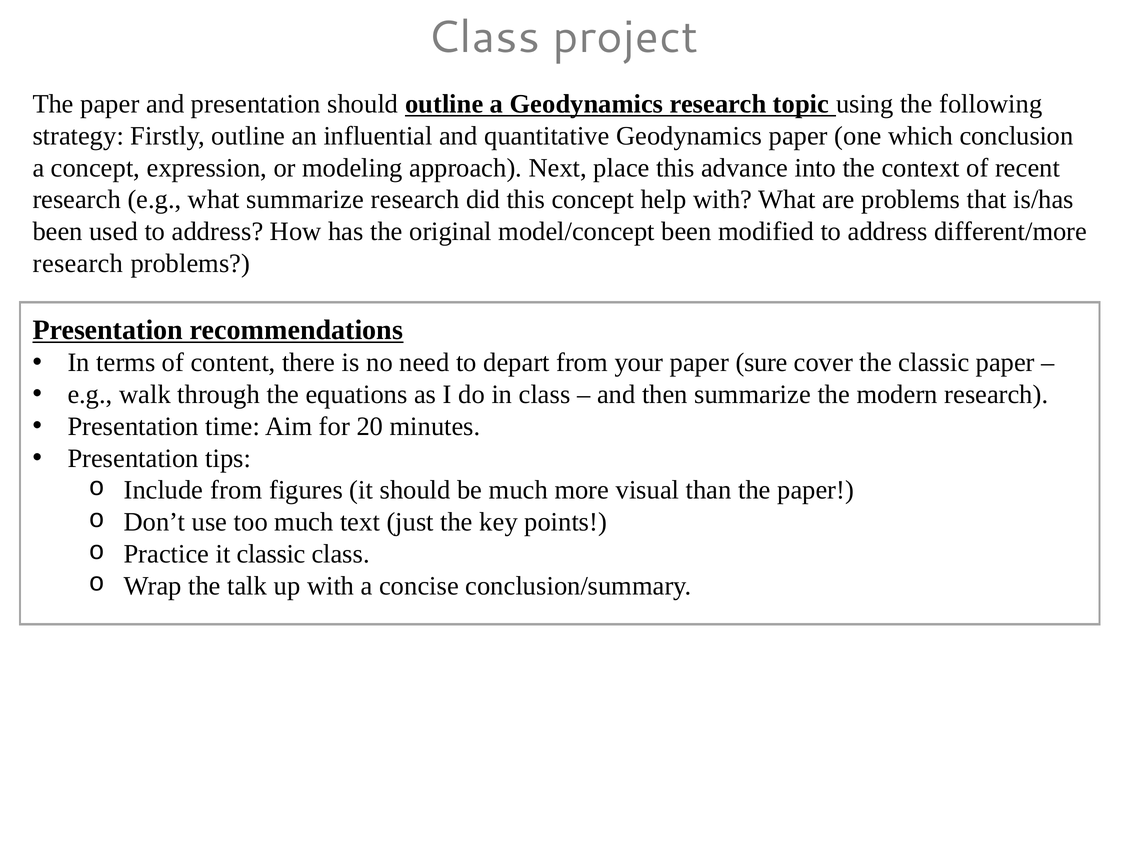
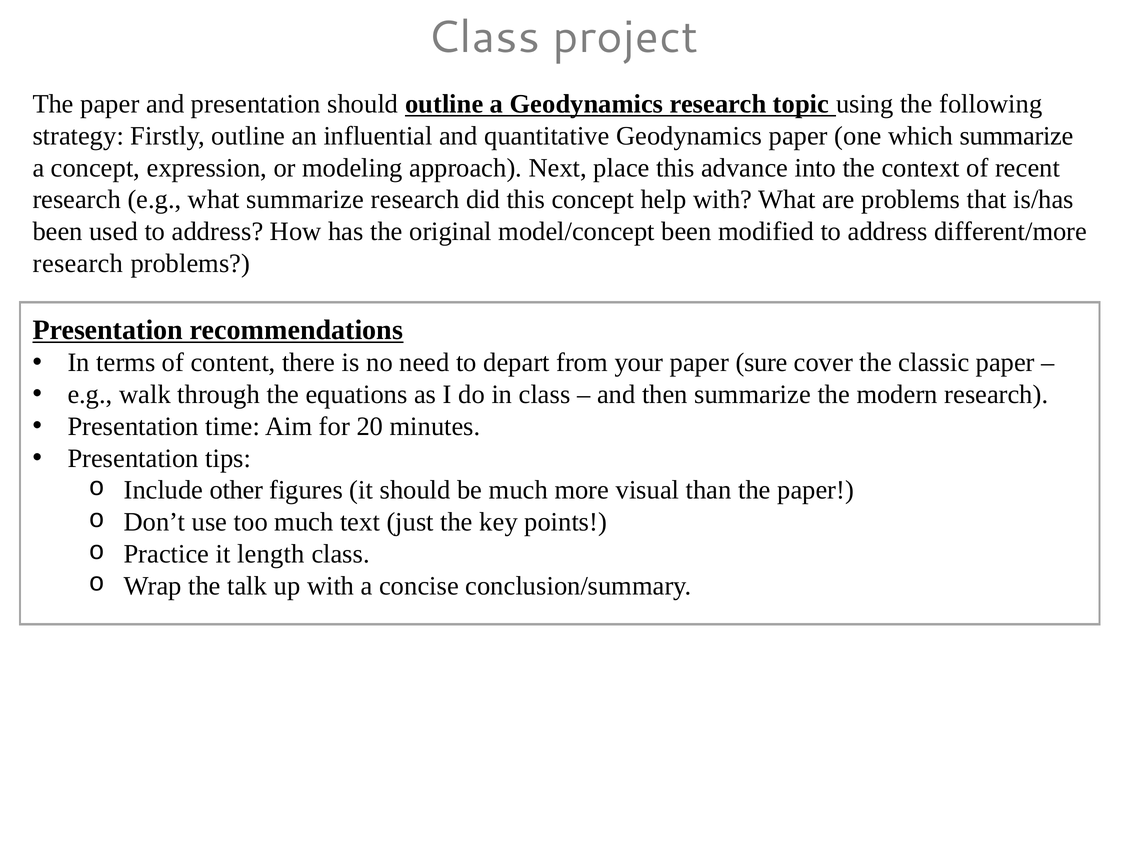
which conclusion: conclusion -> summarize
Include from: from -> other
it classic: classic -> length
